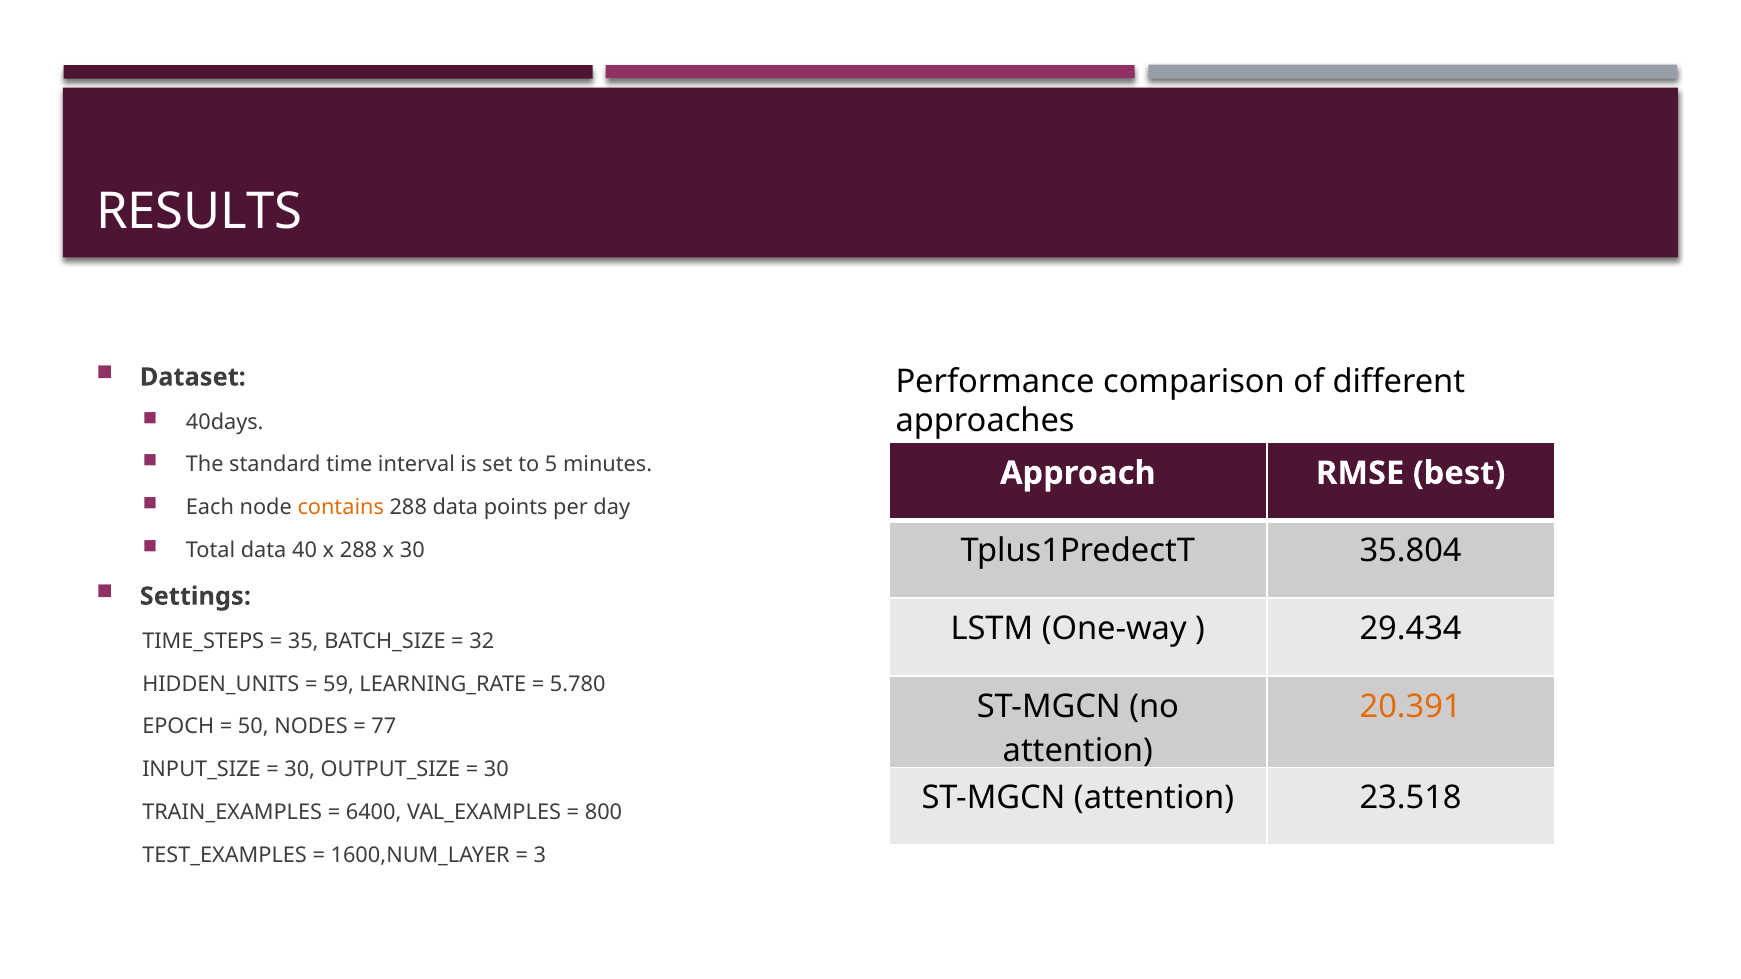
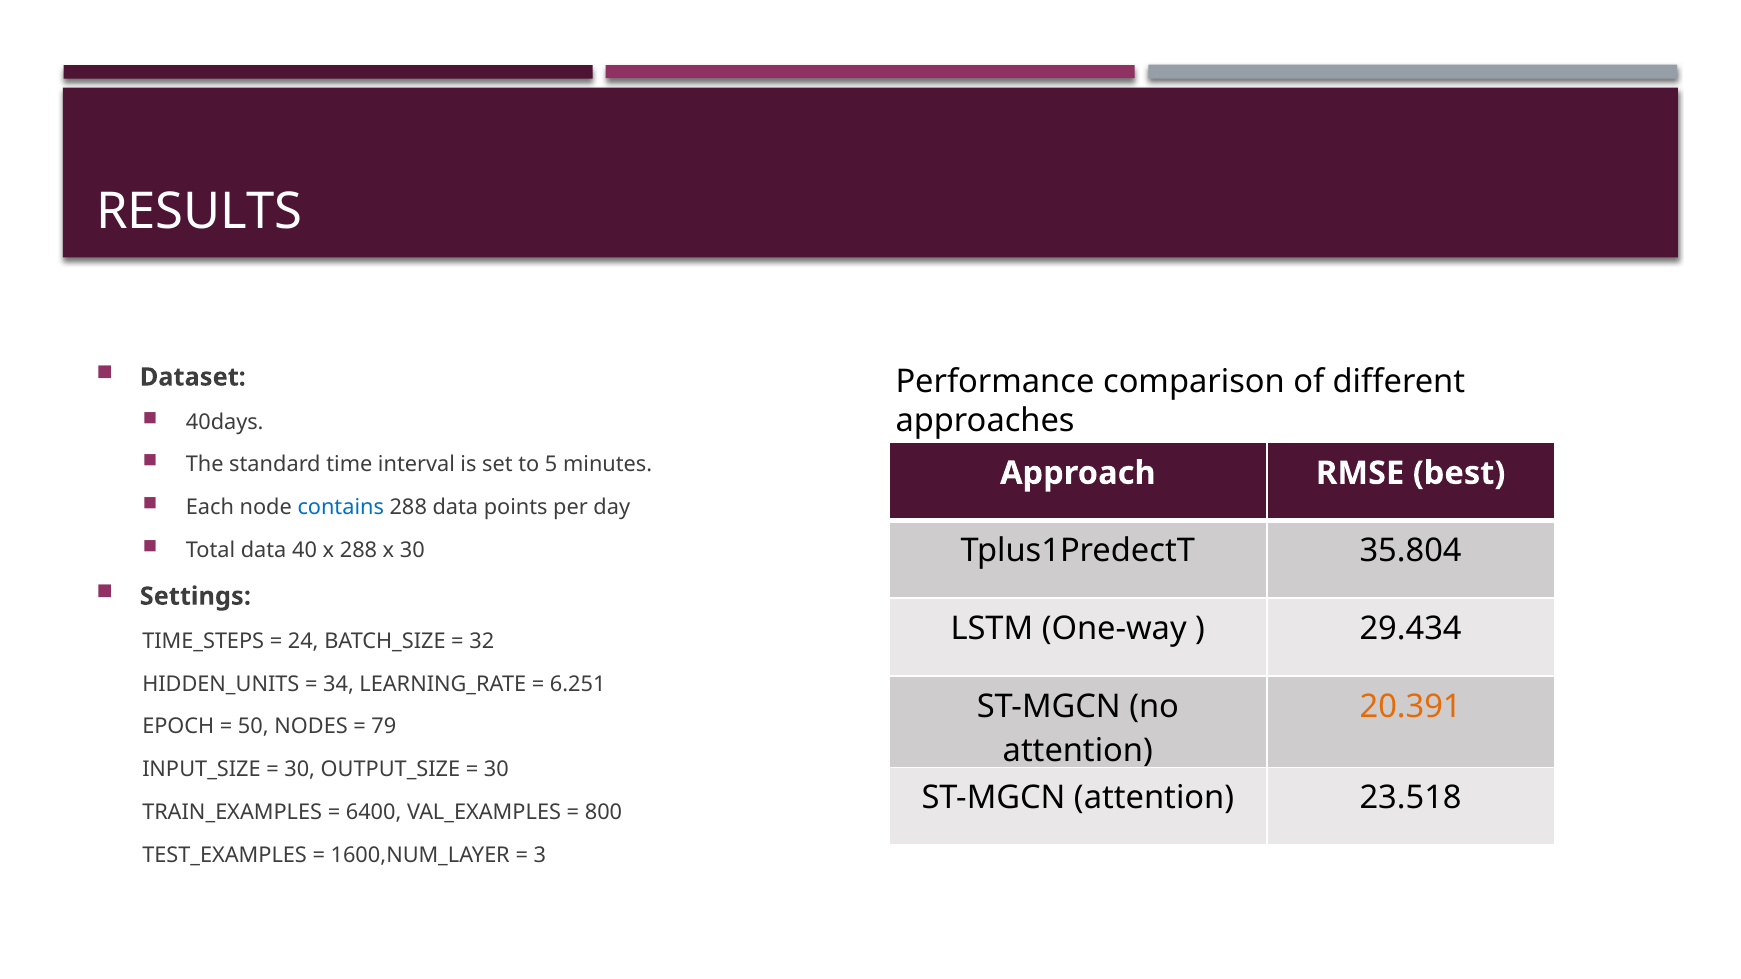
contains colour: orange -> blue
35: 35 -> 24
59: 59 -> 34
5.780: 5.780 -> 6.251
77: 77 -> 79
